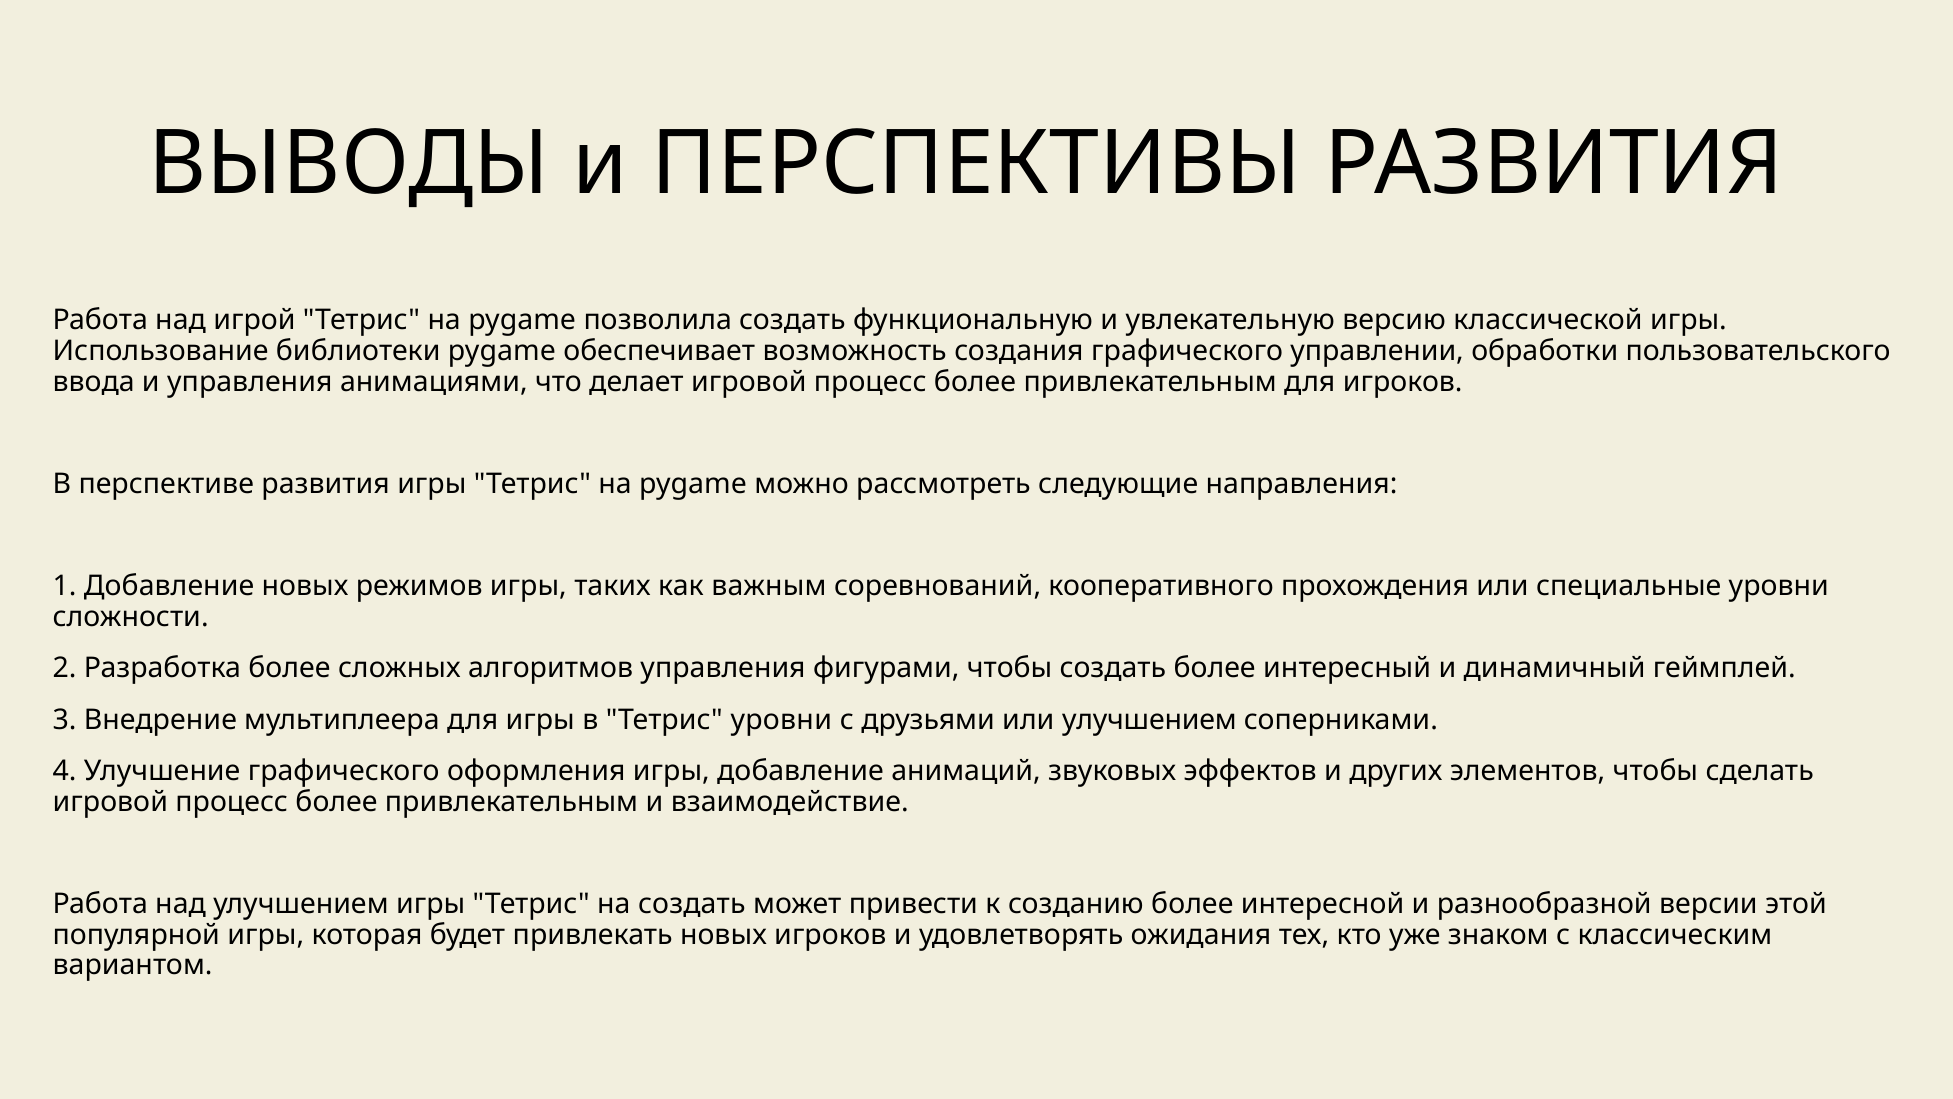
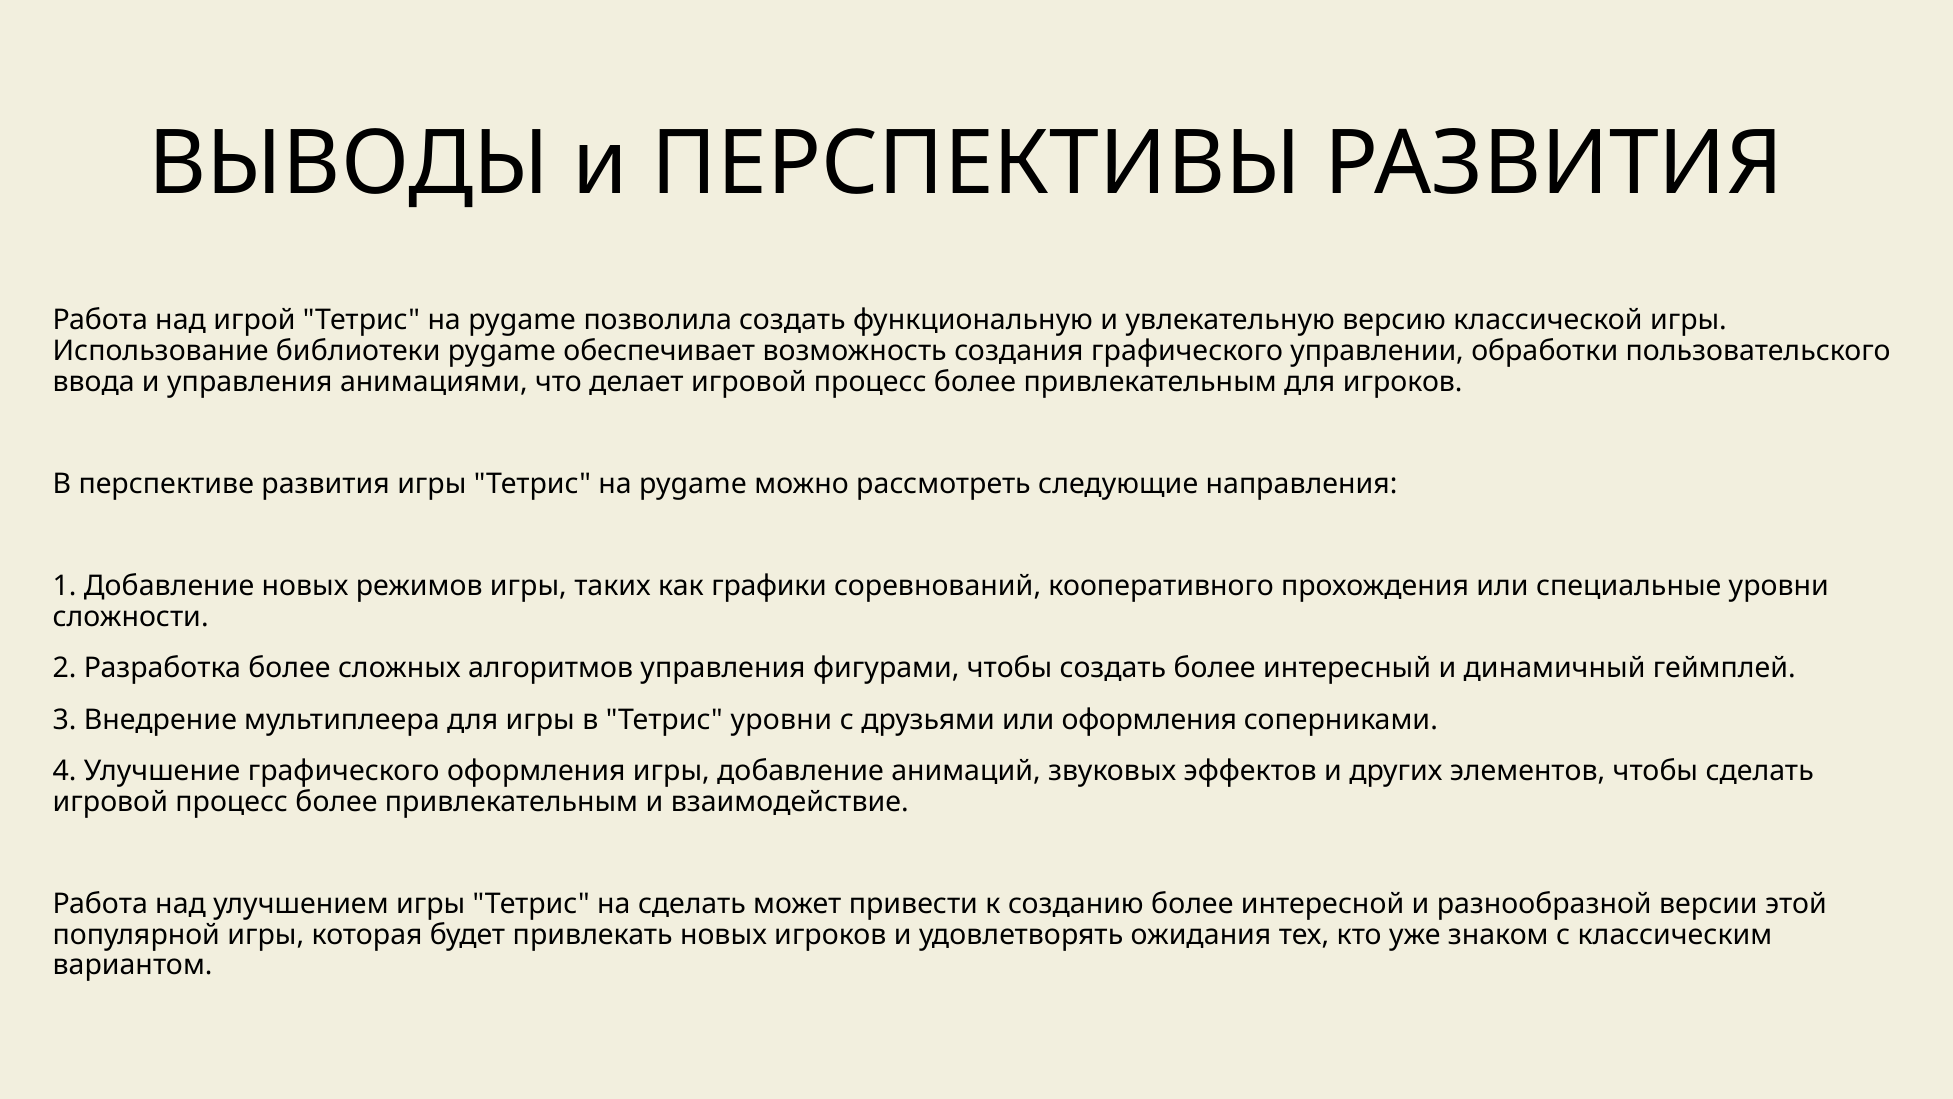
важным: важным -> графики
или улучшением: улучшением -> оформления
на создать: создать -> сделать
